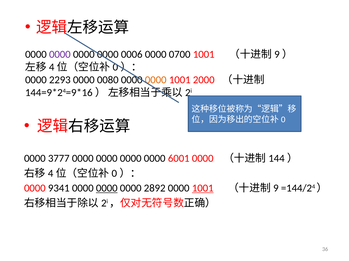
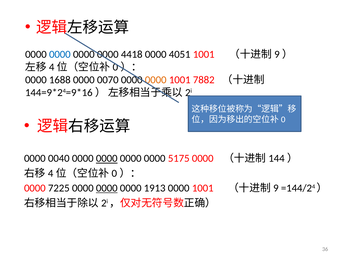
0000 at (60, 55) colour: purple -> blue
0006: 0006 -> 4418
0700: 0700 -> 4051
2293: 2293 -> 1688
0080: 0080 -> 0070
2000: 2000 -> 7882
3777: 3777 -> 0040
0000 at (107, 159) underline: none -> present
6001: 6001 -> 5175
9341: 9341 -> 7225
2892: 2892 -> 1913
1001 at (203, 189) underline: present -> none
